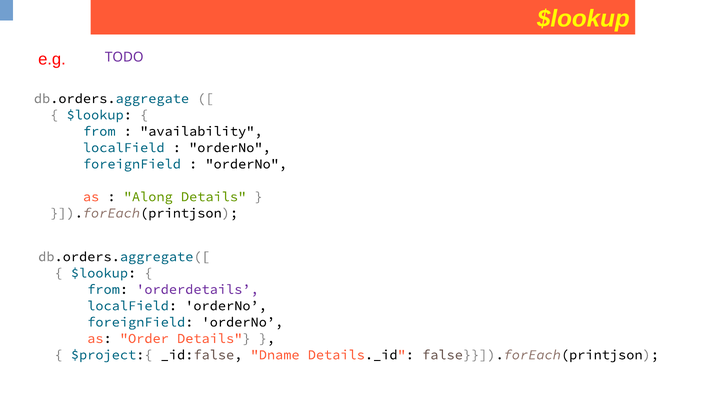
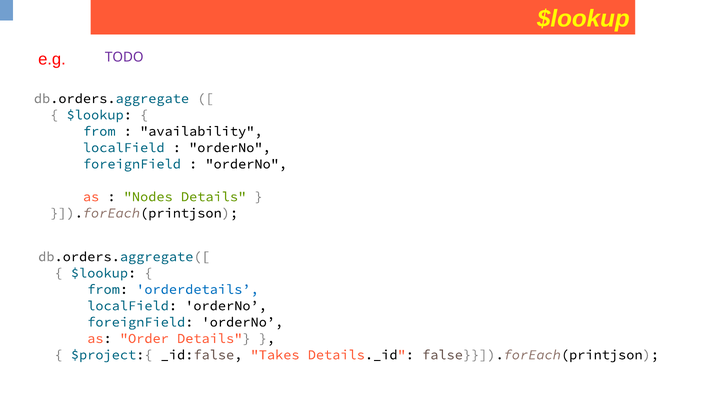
Along: Along -> Nodes
orderdetails colour: purple -> blue
Dname: Dname -> Takes
